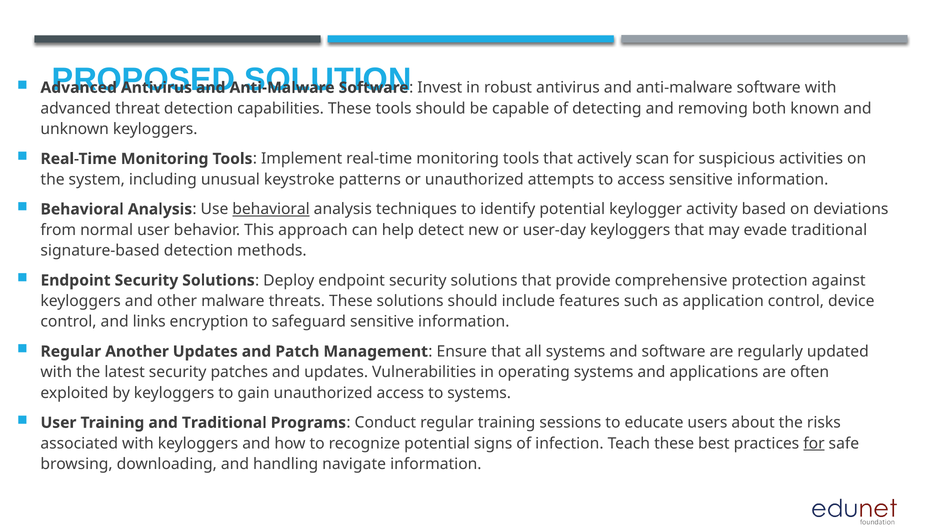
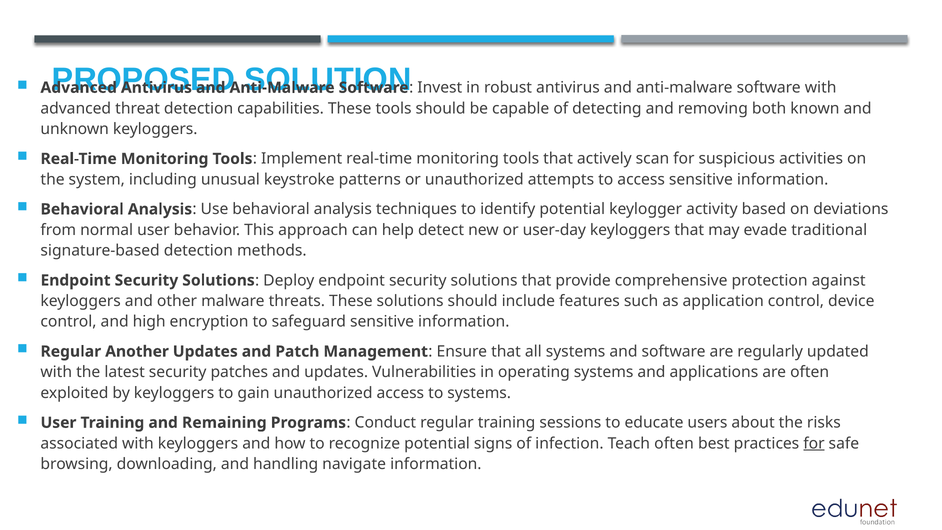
behavioral at (271, 209) underline: present -> none
links: links -> high
and Traditional: Traditional -> Remaining
Teach these: these -> often
